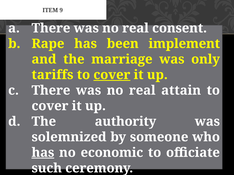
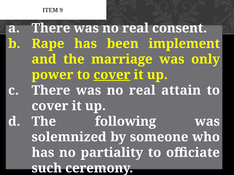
tariffs: tariffs -> power
authority: authority -> following
has at (43, 153) underline: present -> none
economic: economic -> partiality
